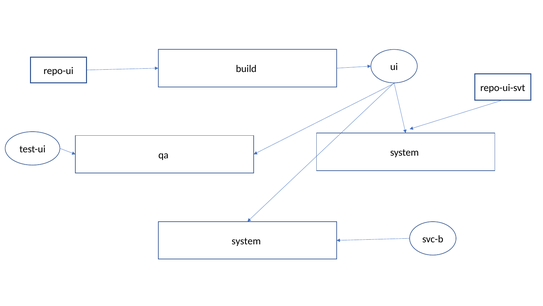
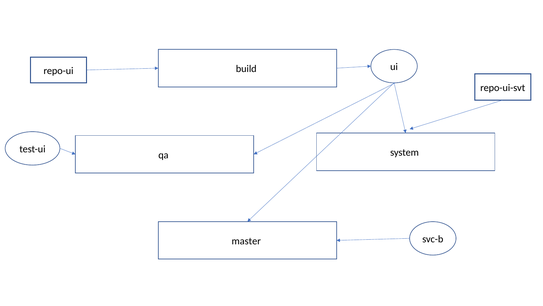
system at (246, 241): system -> master
